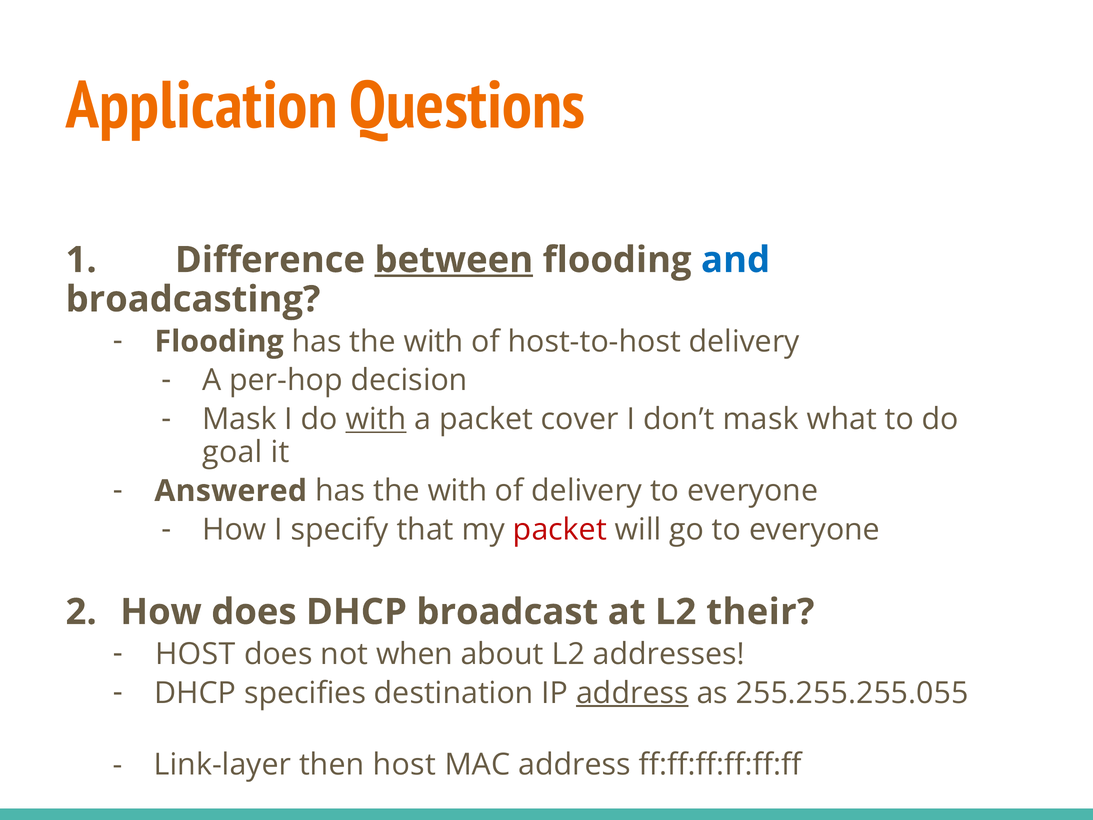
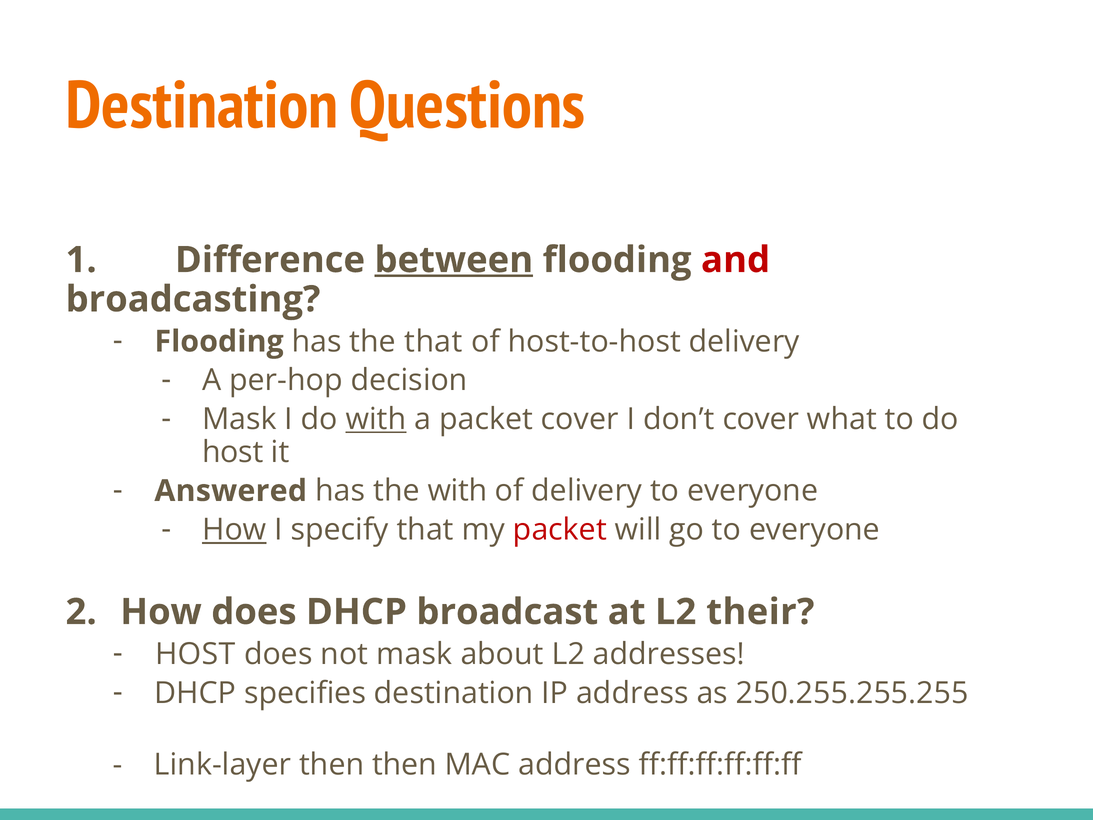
Application at (202, 106): Application -> Destination
and colour: blue -> red
Flooding has the with: with -> that
don’t mask: mask -> cover
goal at (232, 452): goal -> host
How at (234, 530) underline: none -> present
not when: when -> mask
address at (632, 693) underline: present -> none
255.255.255.055: 255.255.255.055 -> 250.255.255.255
then host: host -> then
